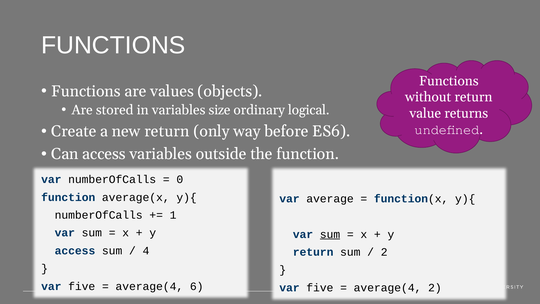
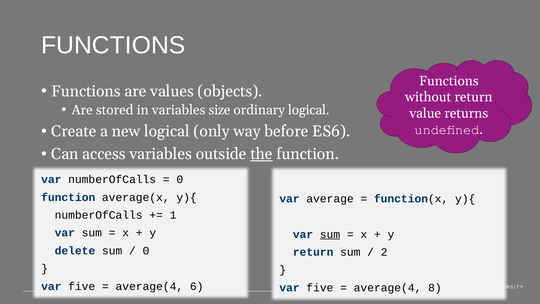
new return: return -> logical
the underline: none -> present
access at (75, 251): access -> delete
4 at (146, 251): 4 -> 0
average(4 2: 2 -> 8
